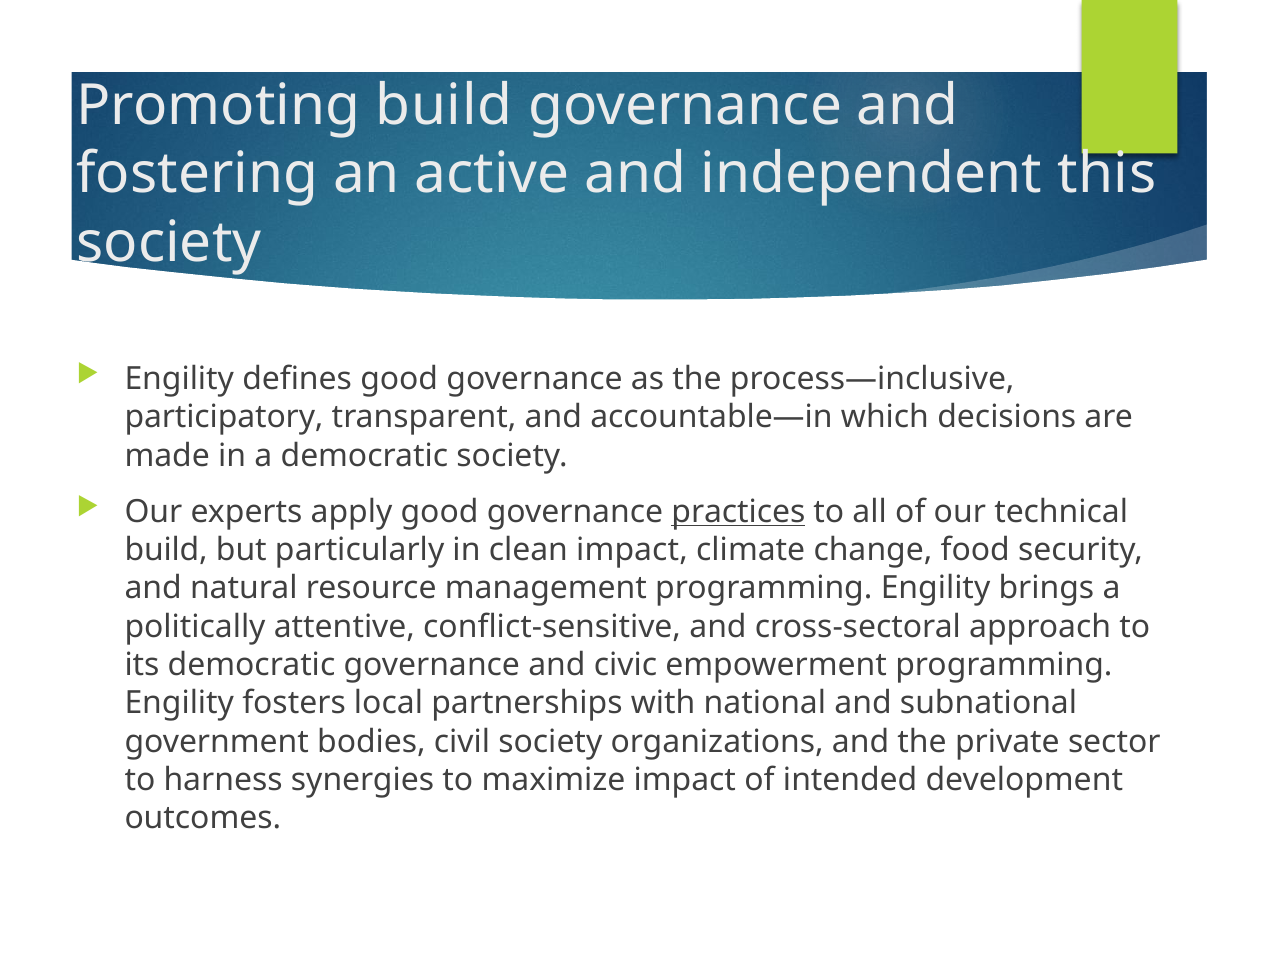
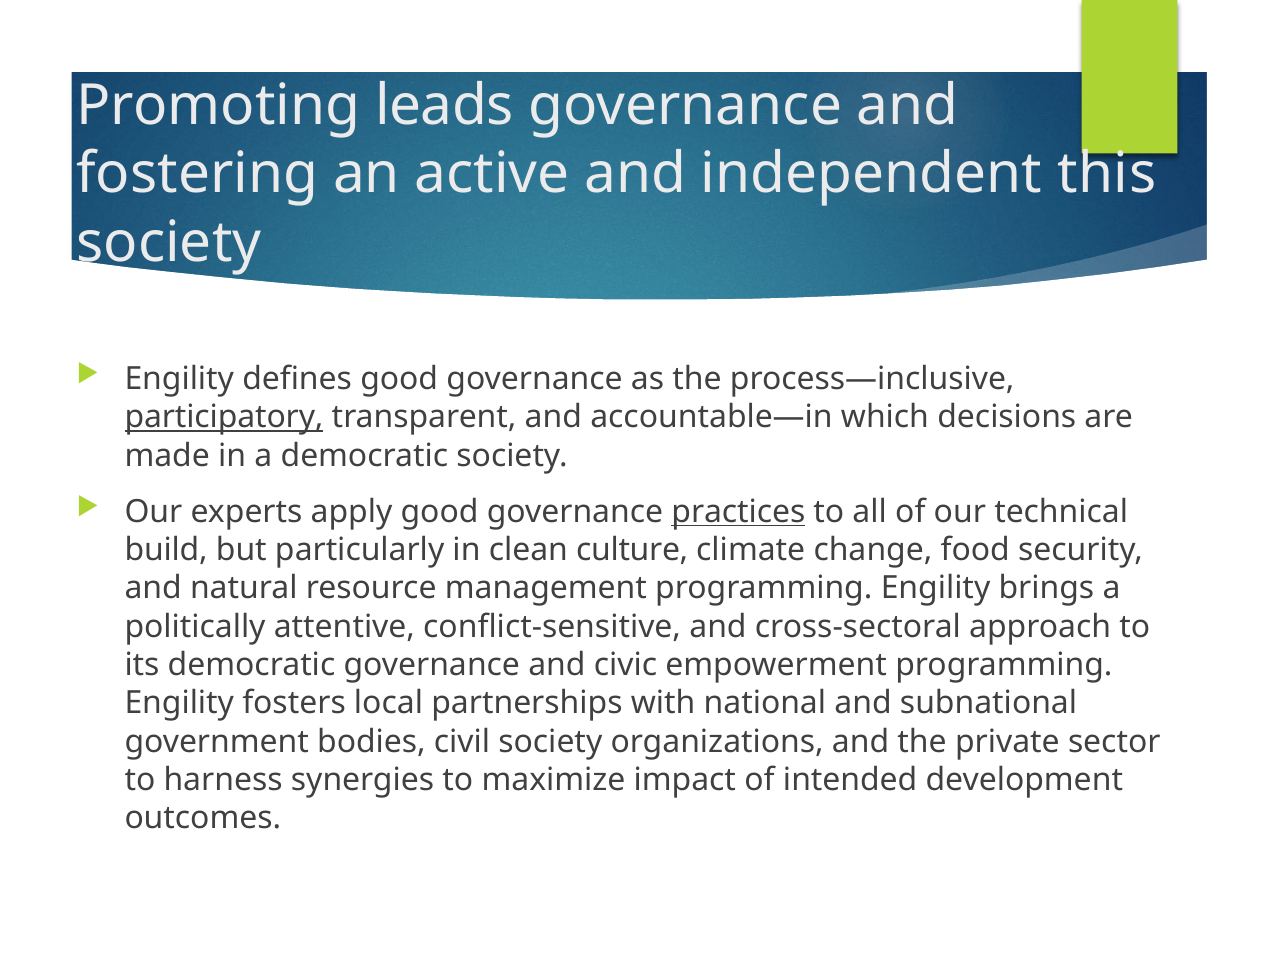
Promoting build: build -> leads
participatory underline: none -> present
clean impact: impact -> culture
